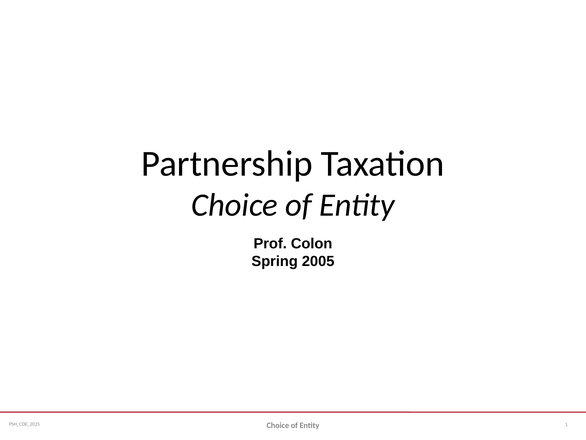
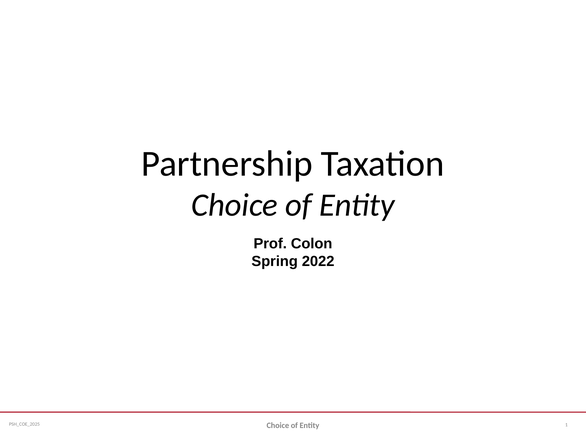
2005: 2005 -> 2022
